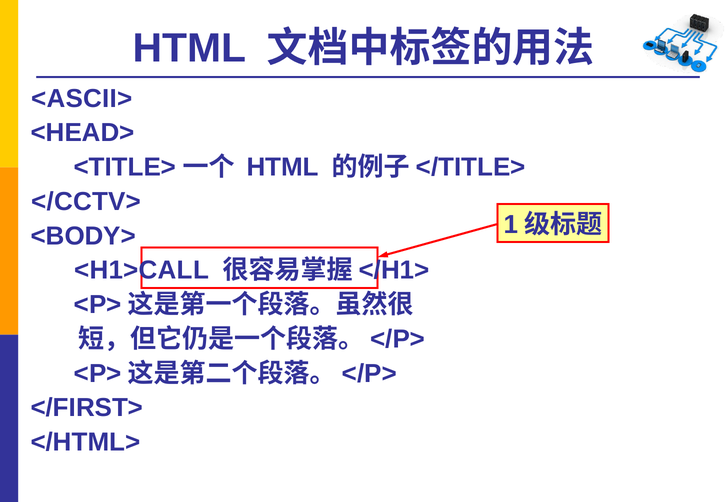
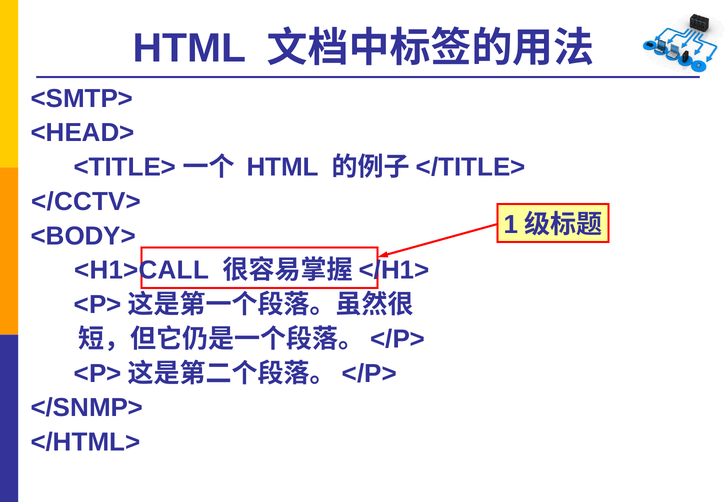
<ASCII>: <ASCII> -> <SMTP>
</FIRST>: </FIRST> -> </SNMP>
